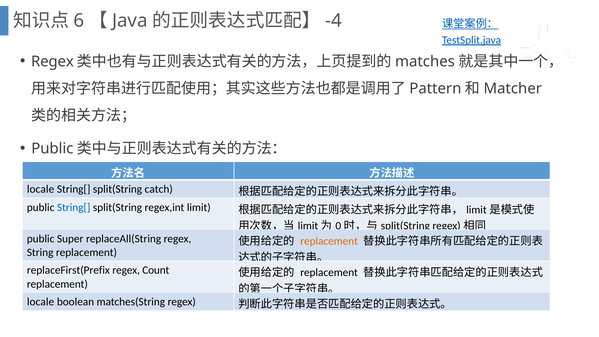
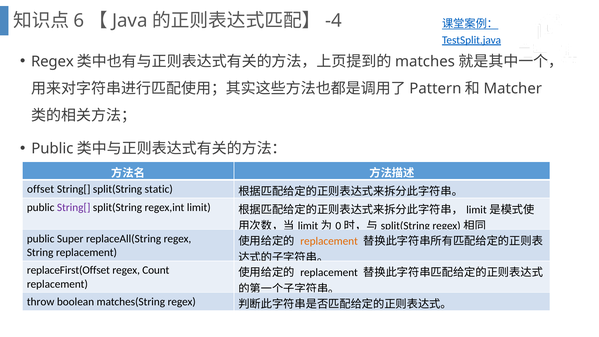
locale at (41, 189): locale -> offset
catch: catch -> static
String[ at (74, 207) colour: blue -> purple
replaceFirst(Prefix: replaceFirst(Prefix -> replaceFirst(Offset
locale at (41, 302): locale -> throw
